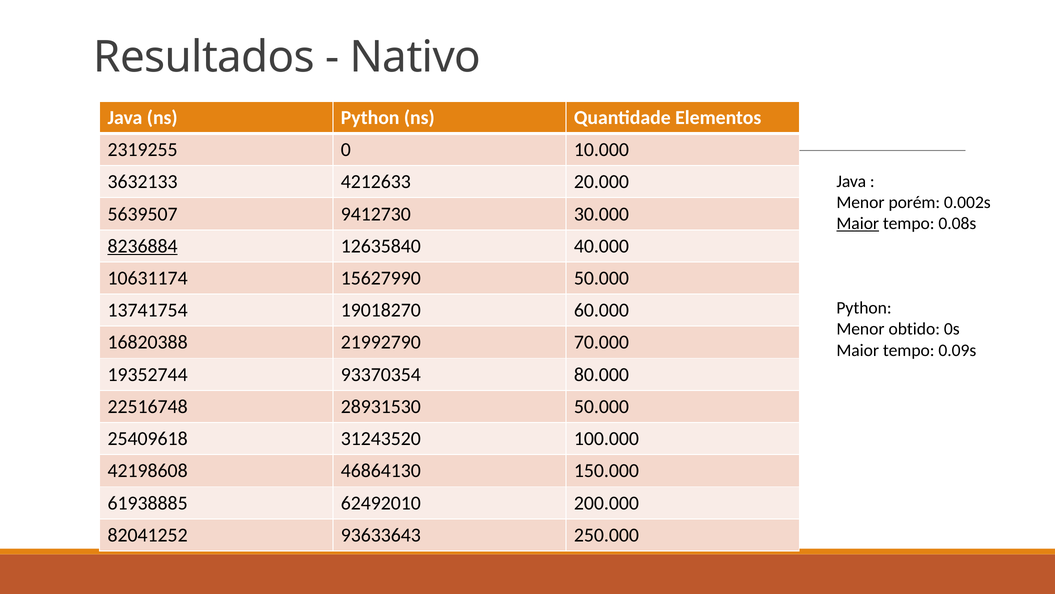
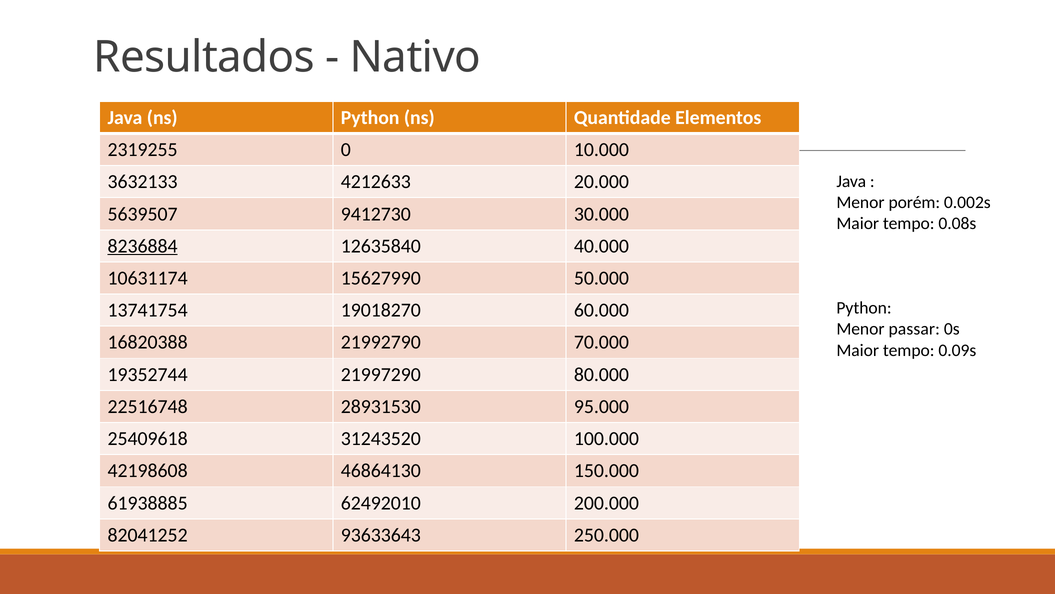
Maior at (858, 223) underline: present -> none
obtido: obtido -> passar
93370354: 93370354 -> 21997290
28931530 50.000: 50.000 -> 95.000
